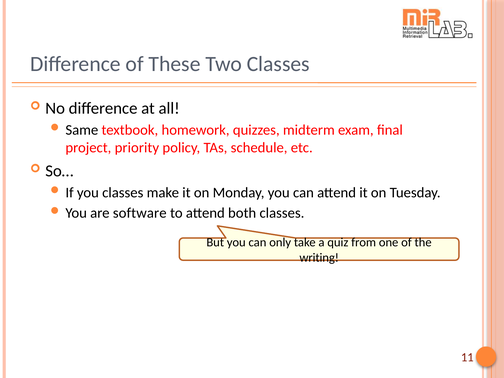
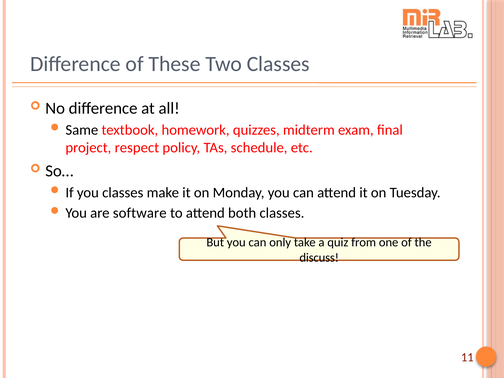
priority: priority -> respect
writing: writing -> discuss
